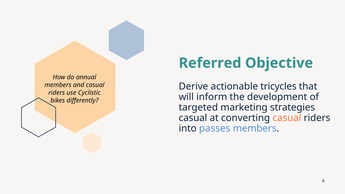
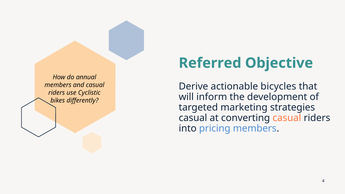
tricycles: tricycles -> bicycles
passes: passes -> pricing
